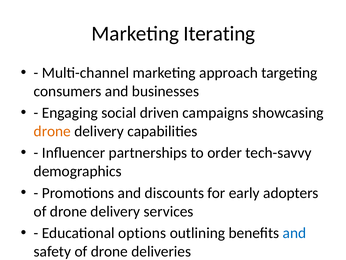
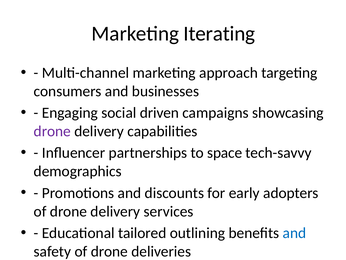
drone at (52, 131) colour: orange -> purple
order: order -> space
options: options -> tailored
